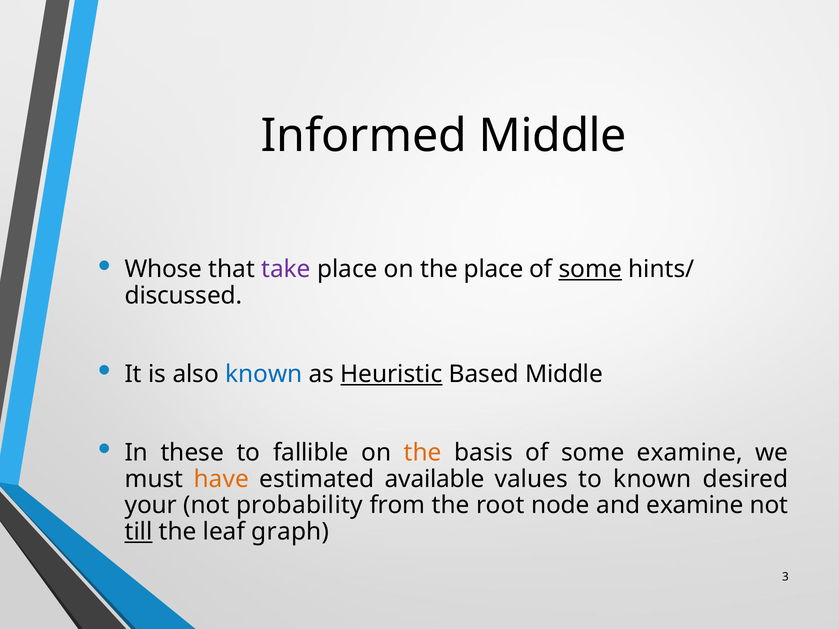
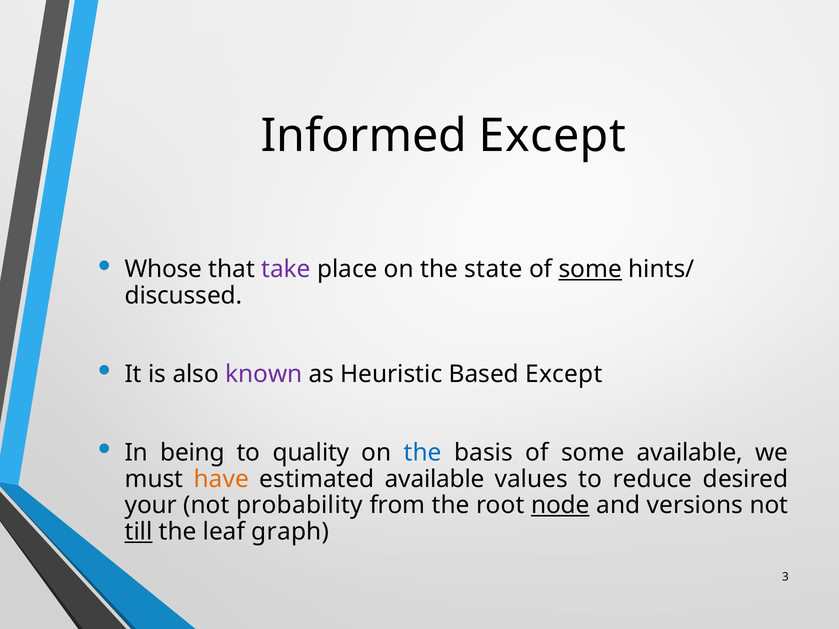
Informed Middle: Middle -> Except
the place: place -> state
known at (264, 374) colour: blue -> purple
Heuristic underline: present -> none
Based Middle: Middle -> Except
these: these -> being
fallible: fallible -> quality
the at (423, 453) colour: orange -> blue
some examine: examine -> available
to known: known -> reduce
node underline: none -> present
and examine: examine -> versions
